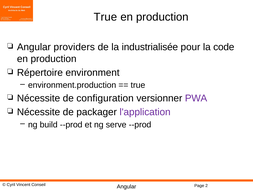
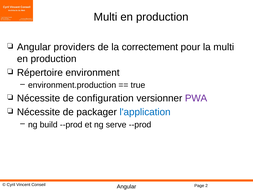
True at (105, 17): True -> Multi
industrialisée: industrialisée -> correctement
la code: code -> multi
l'application colour: purple -> blue
